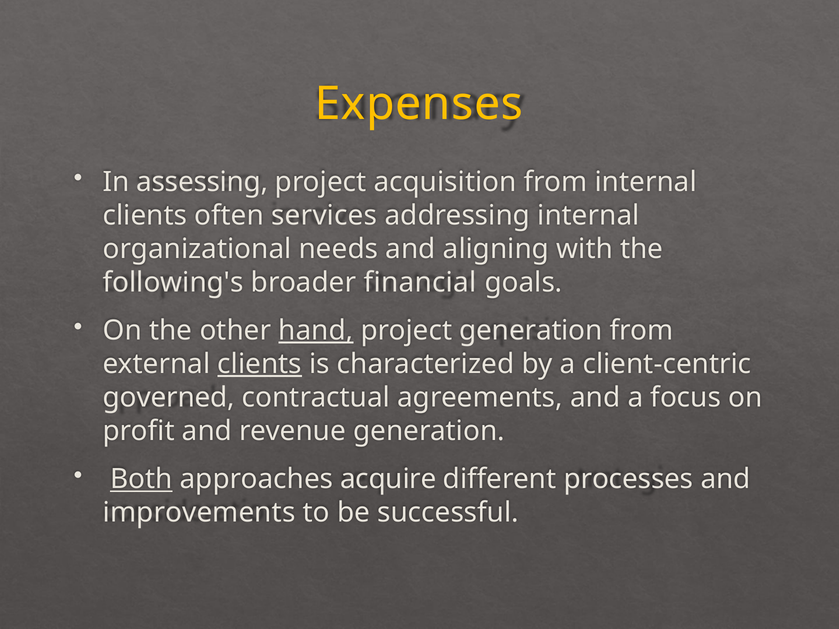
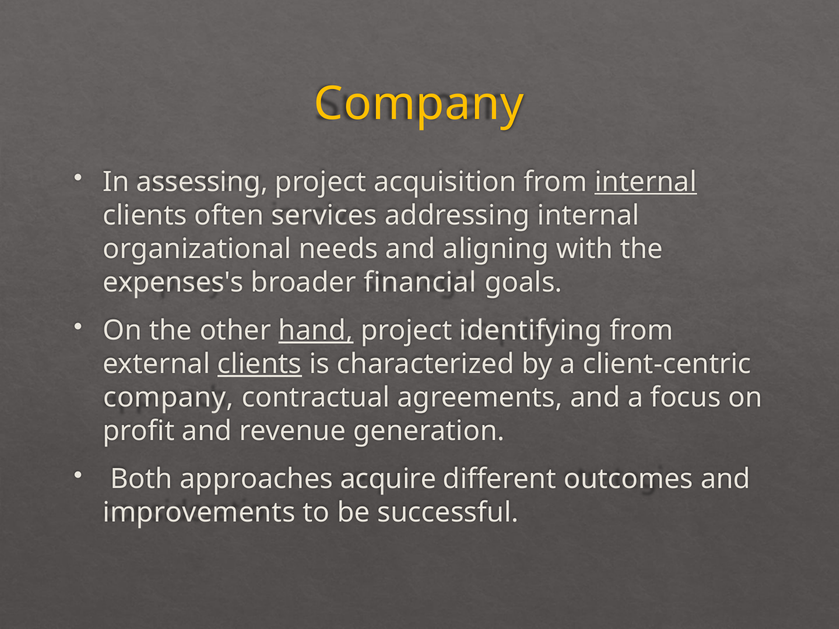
Expenses at (419, 104): Expenses -> Company
internal at (646, 182) underline: none -> present
following's: following's -> expenses's
project generation: generation -> identifying
governed at (169, 398): governed -> company
Both underline: present -> none
processes: processes -> outcomes
